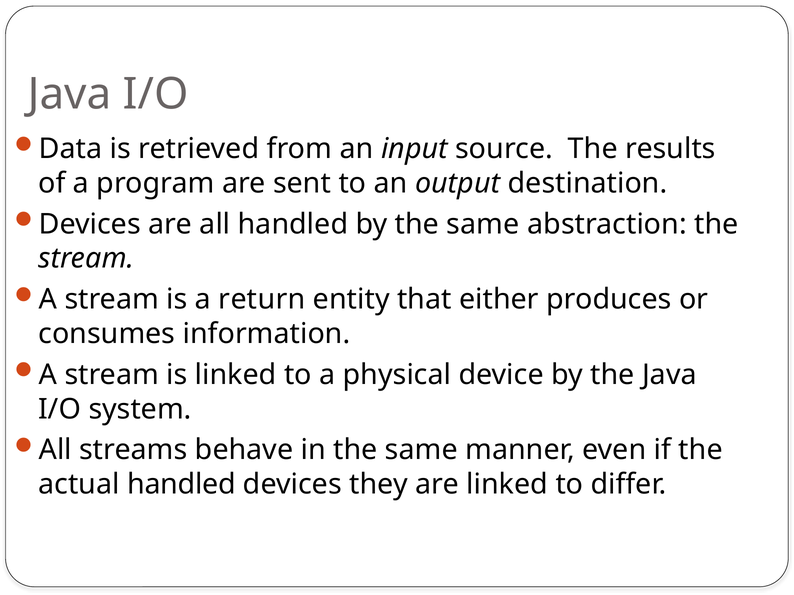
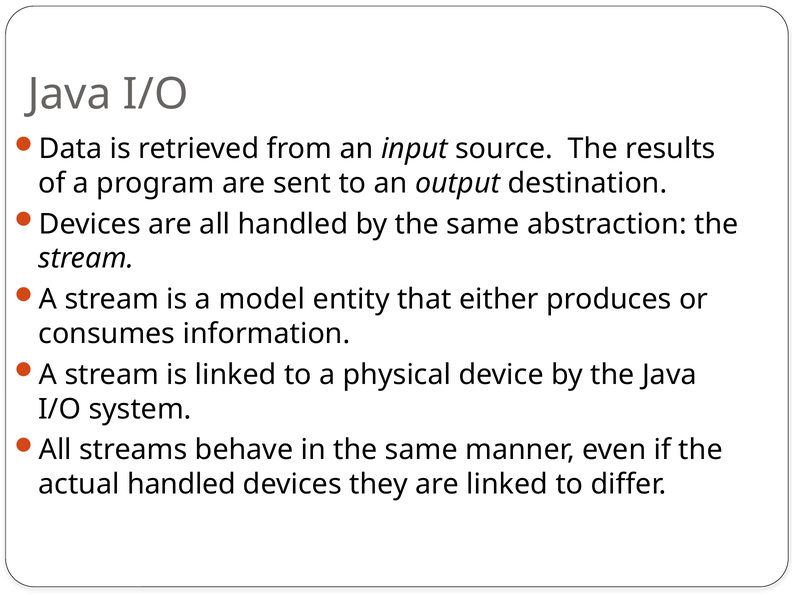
return: return -> model
